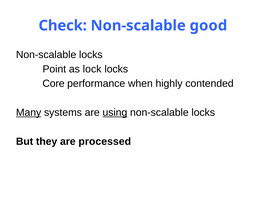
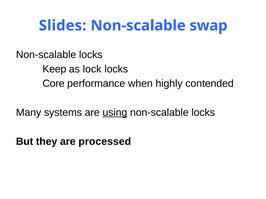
Check: Check -> Slides
good: good -> swap
Point: Point -> Keep
Many underline: present -> none
